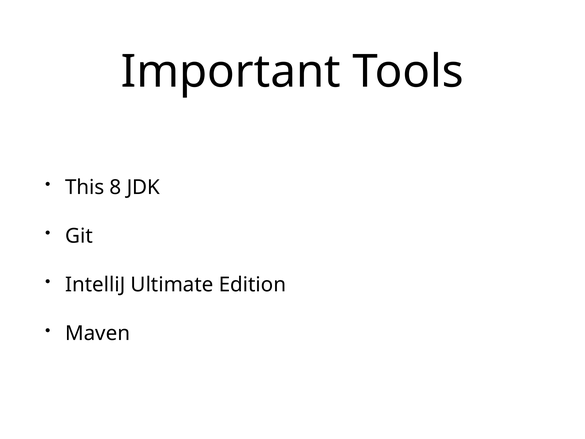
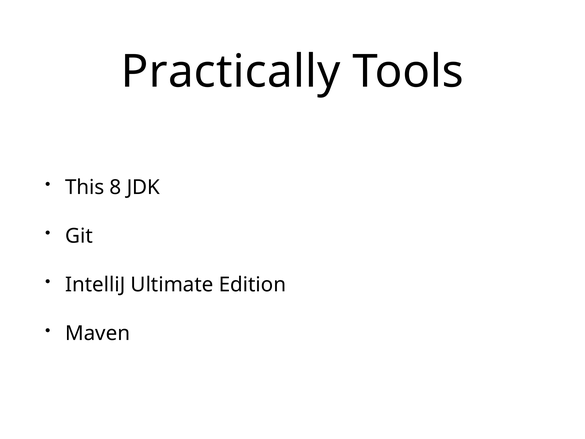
Important: Important -> Practically
